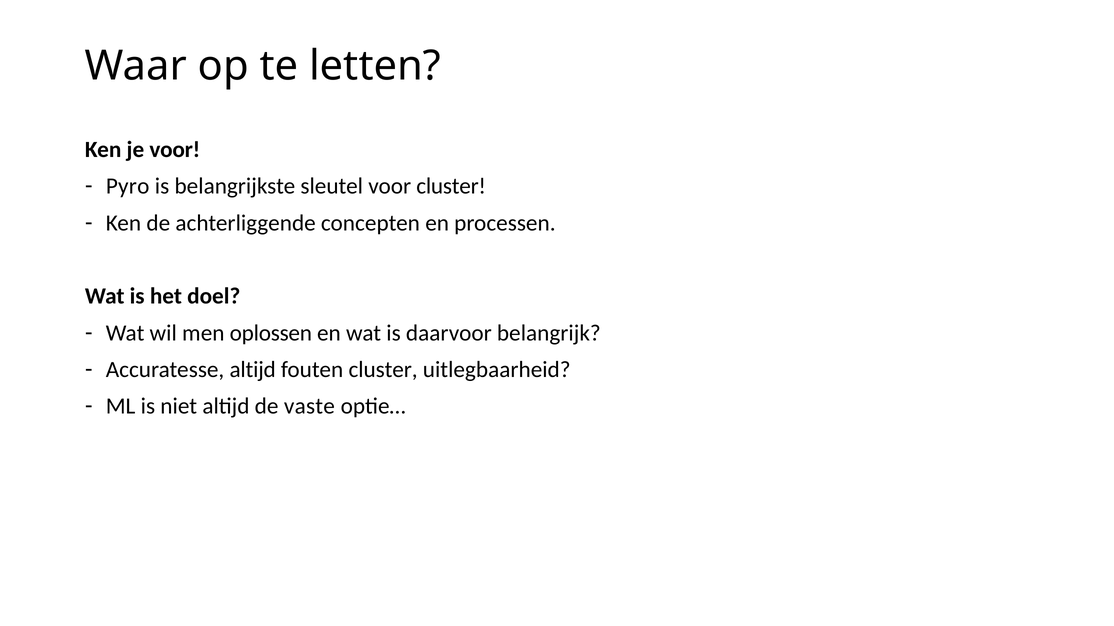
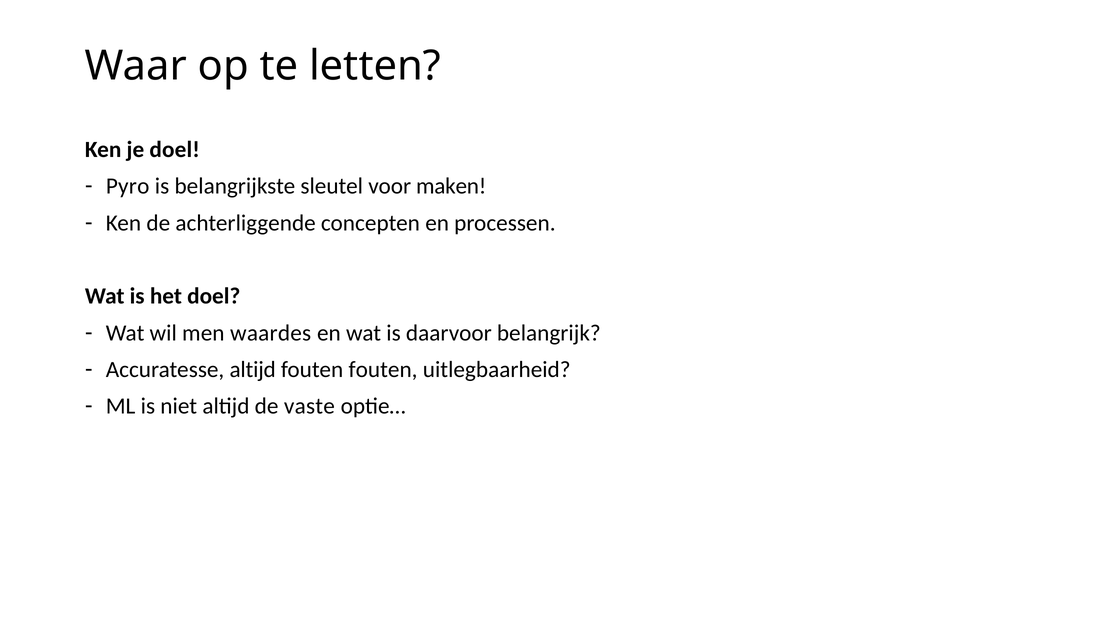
je voor: voor -> doel
voor cluster: cluster -> maken
oplossen: oplossen -> waardes
fouten cluster: cluster -> fouten
